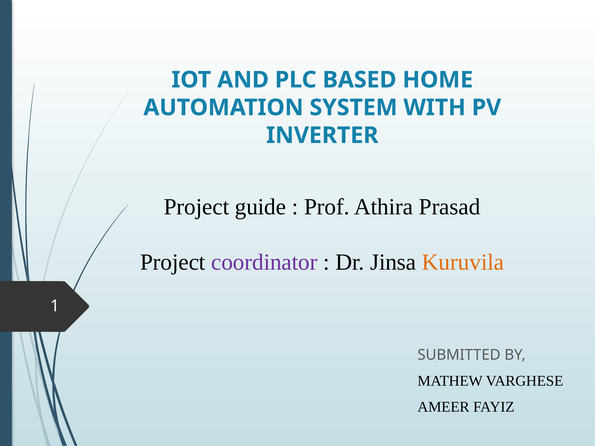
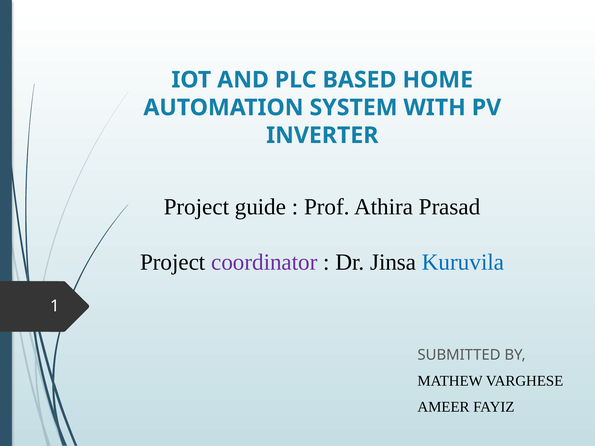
Kuruvila colour: orange -> blue
